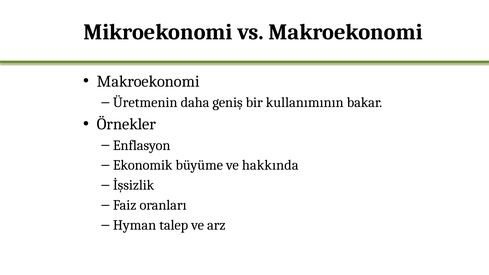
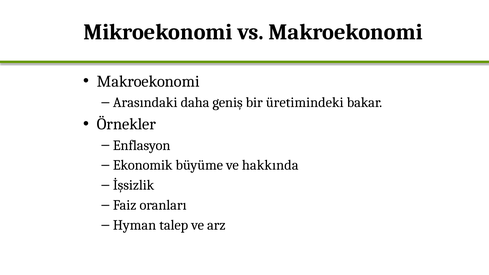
Üretmenin: Üretmenin -> Arasındaki
kullanımının: kullanımının -> üretimindeki
